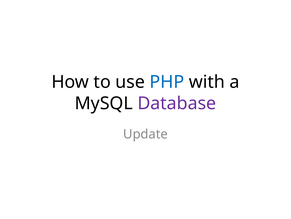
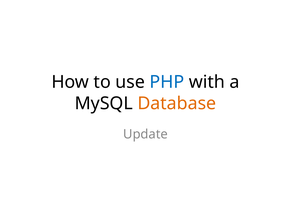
Database colour: purple -> orange
